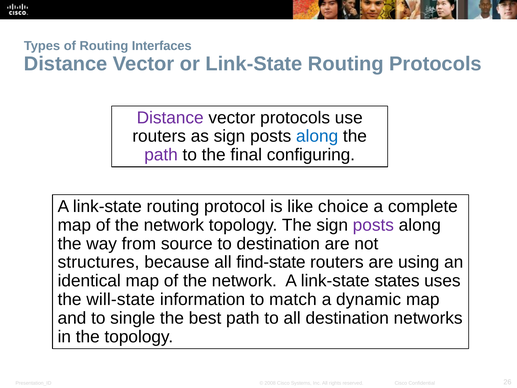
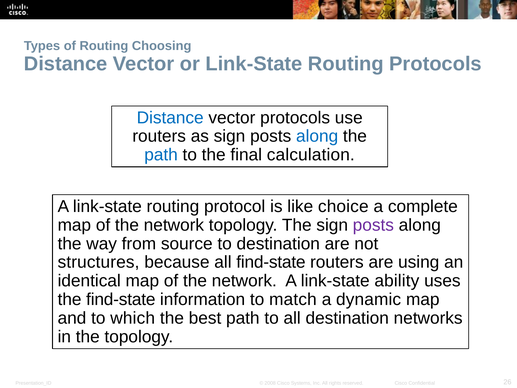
Interfaces: Interfaces -> Choosing
Distance at (170, 118) colour: purple -> blue
path at (161, 155) colour: purple -> blue
configuring: configuring -> calculation
states: states -> ability
the will-state: will-state -> find-state
single: single -> which
